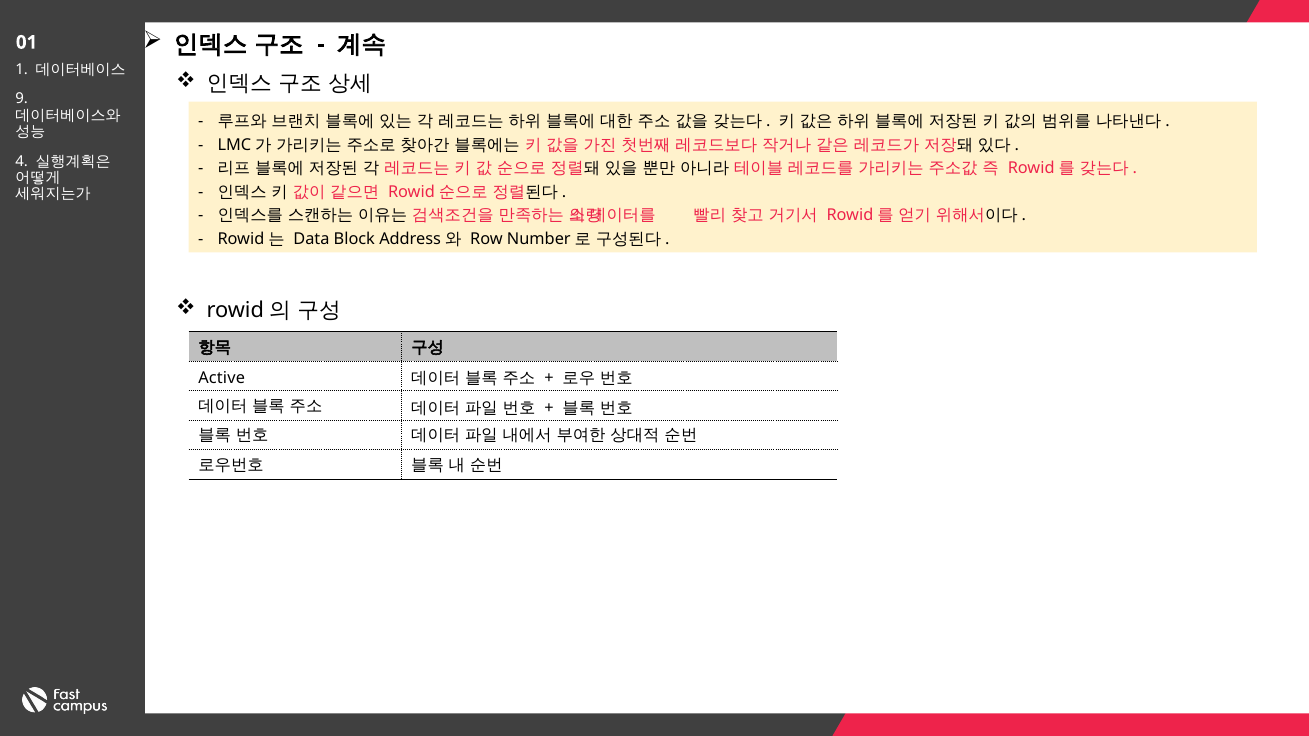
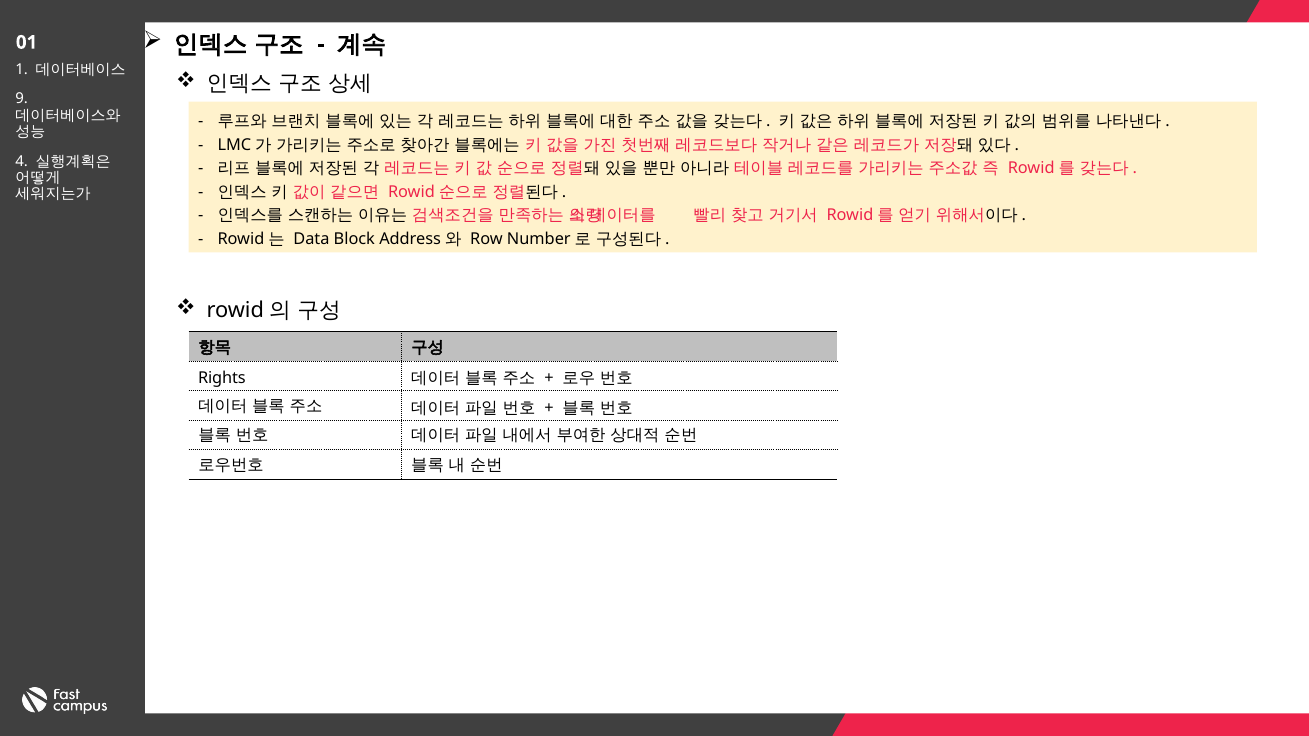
Active: Active -> Rights
